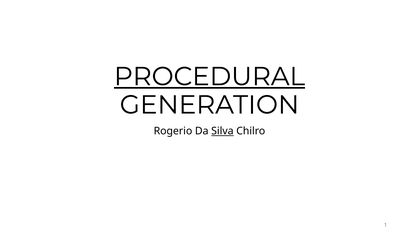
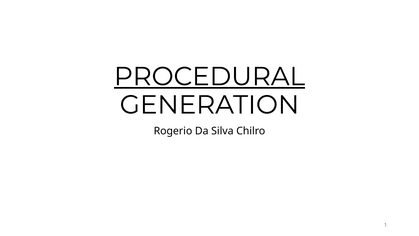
Silva underline: present -> none
